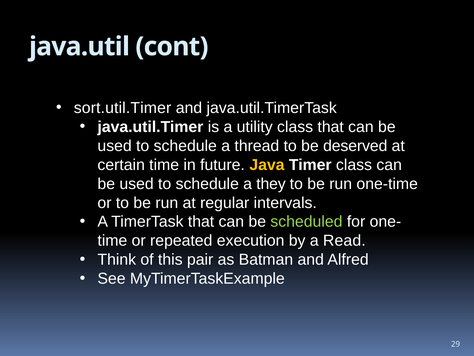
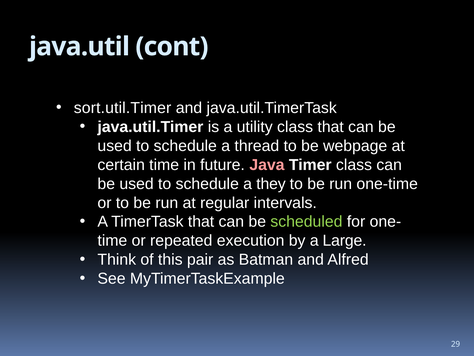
deserved: deserved -> webpage
Java colour: yellow -> pink
Read: Read -> Large
